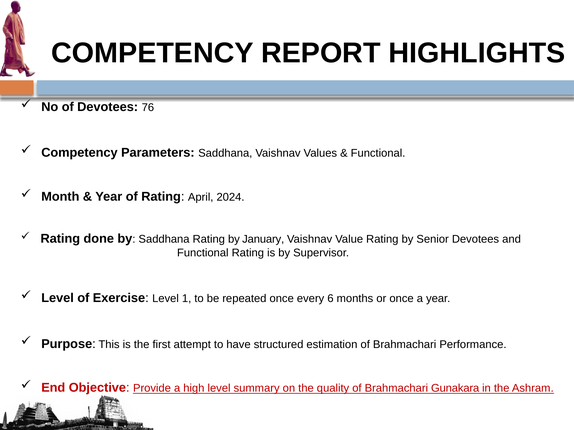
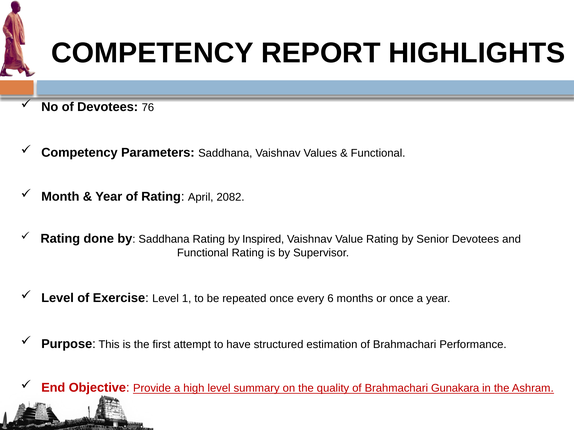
2024: 2024 -> 2082
January: January -> Inspired
